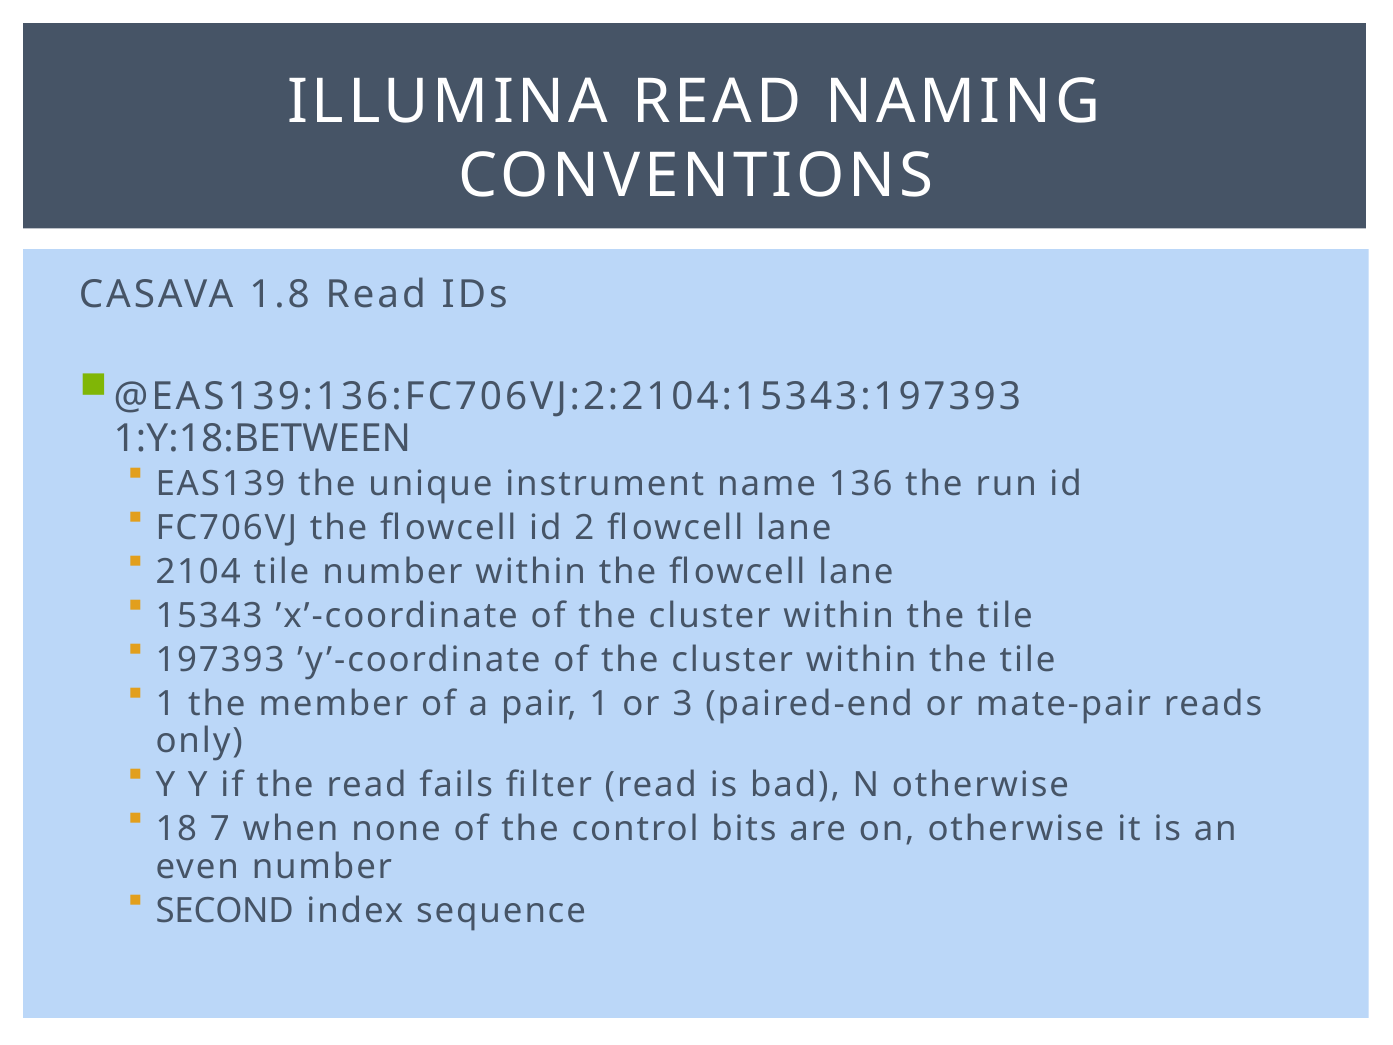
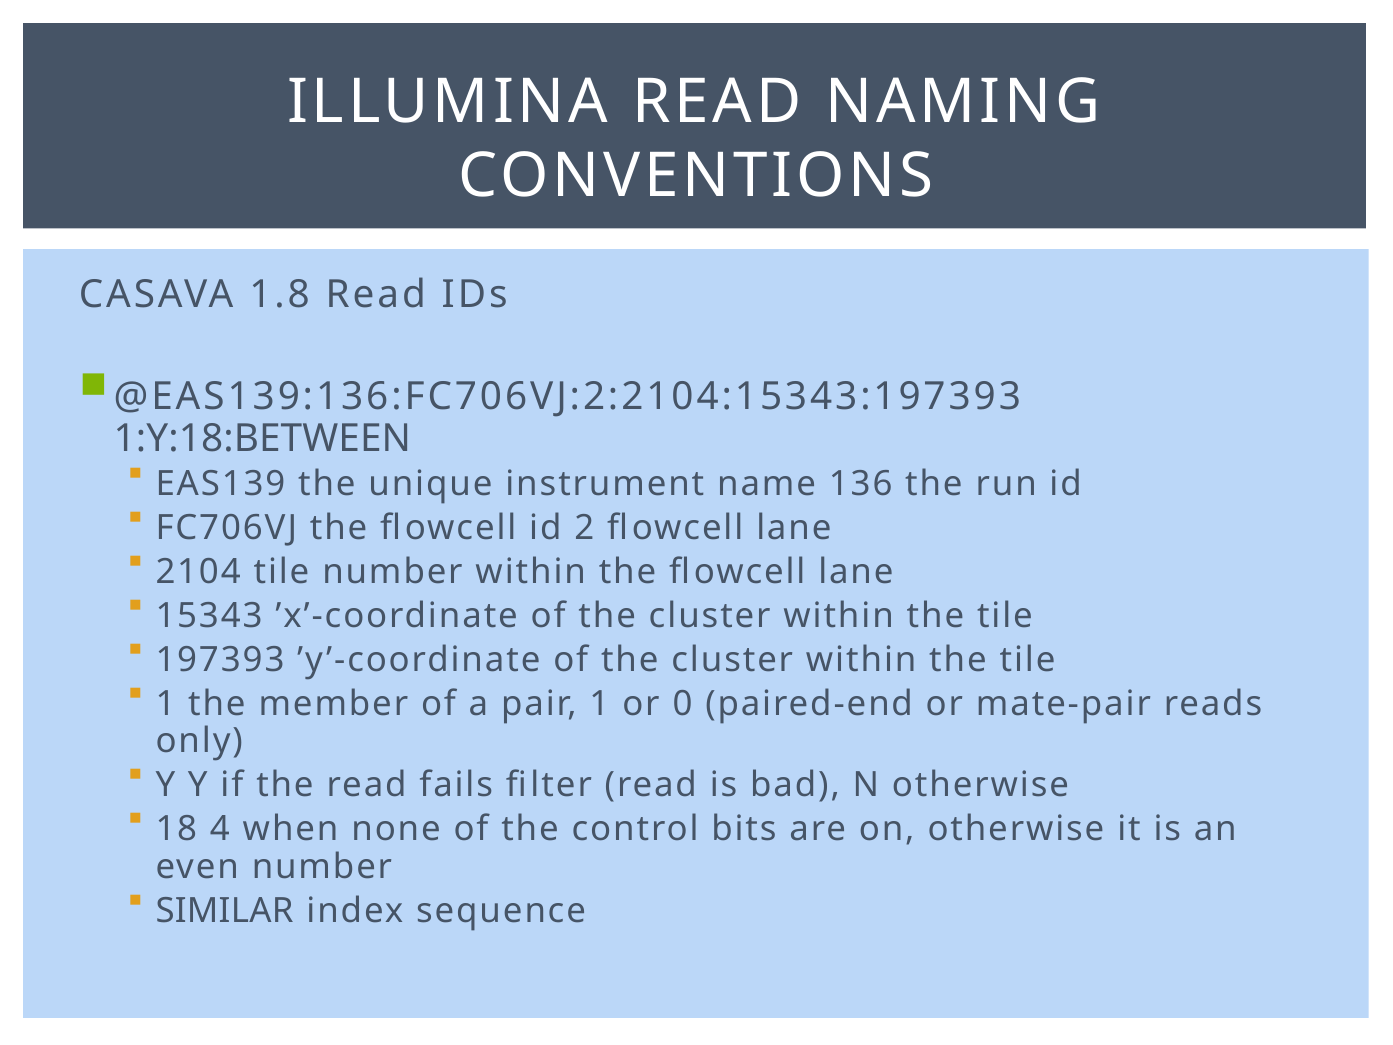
3: 3 -> 0
7: 7 -> 4
SECOND: SECOND -> SIMILAR
